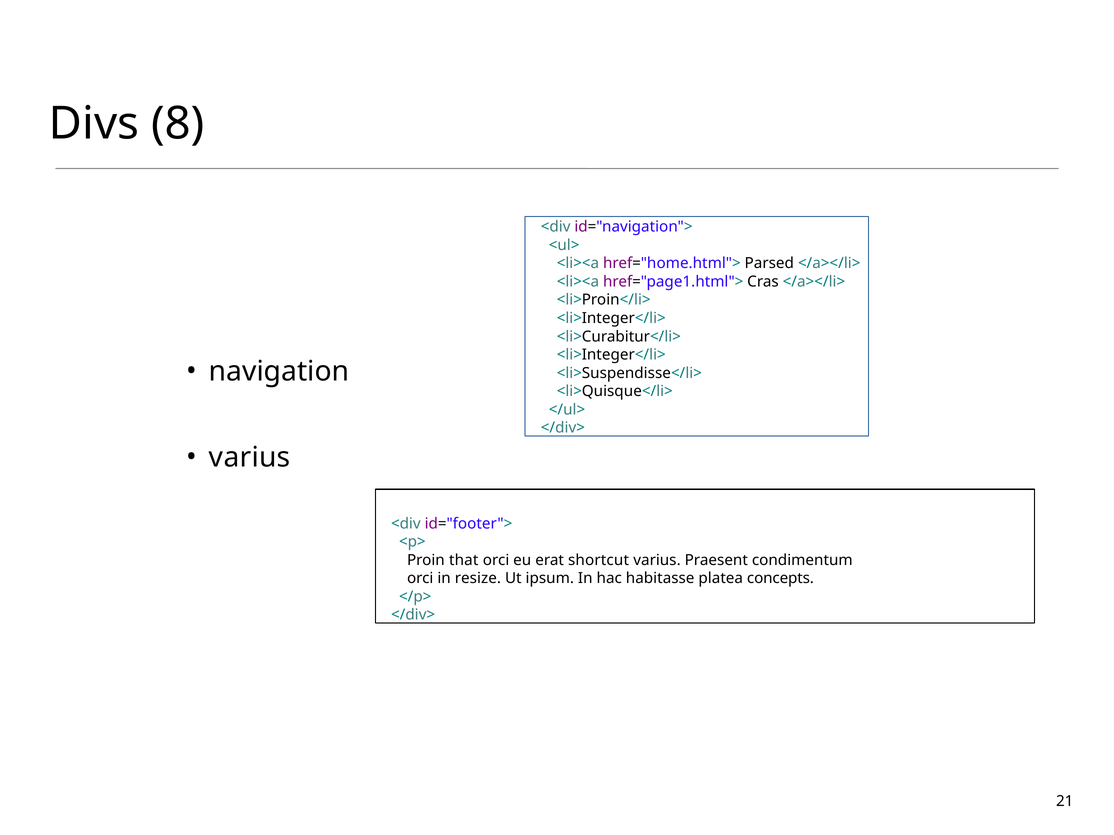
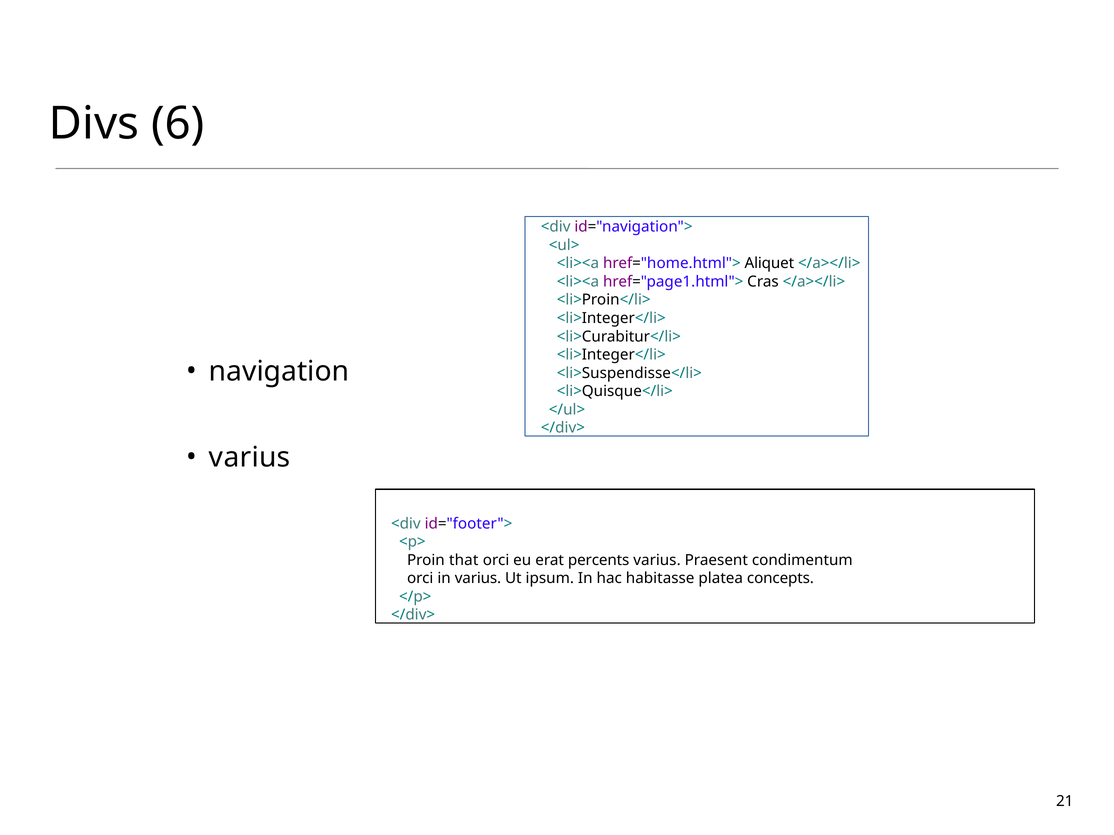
8: 8 -> 6
Parsed: Parsed -> Aliquet
shortcut: shortcut -> percents
in resize: resize -> varius
